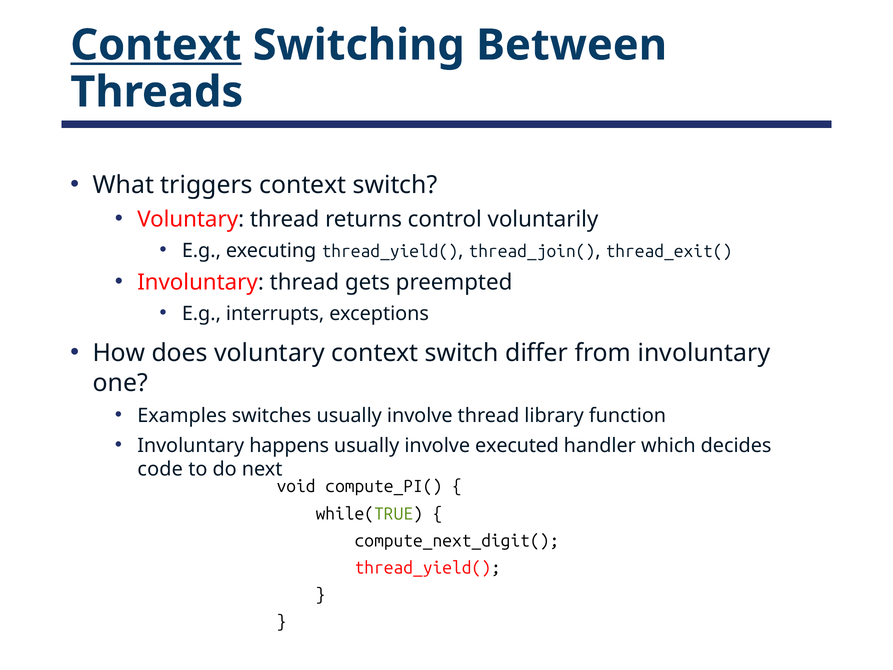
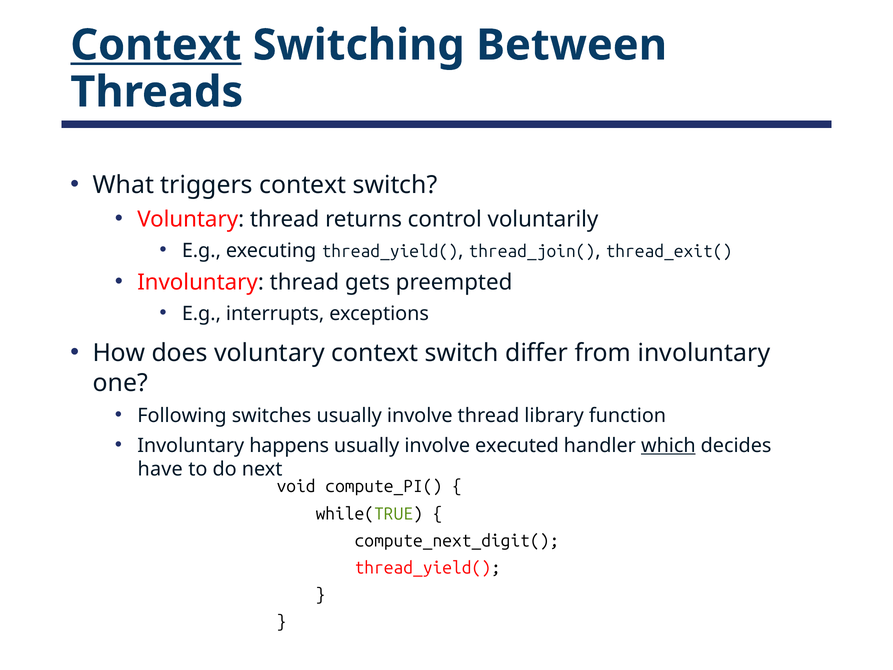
Examples: Examples -> Following
which underline: none -> present
code: code -> have
